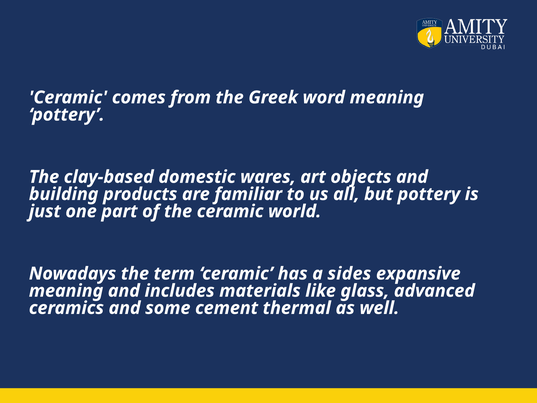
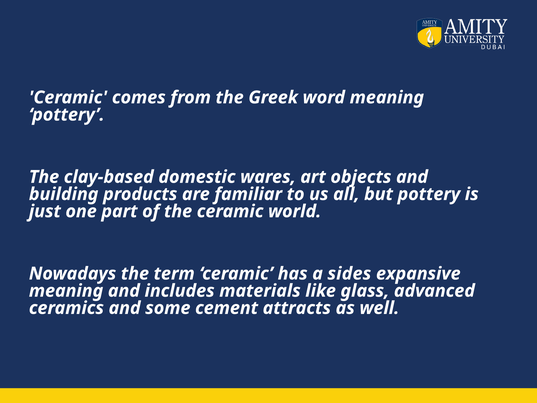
thermal: thermal -> attracts
